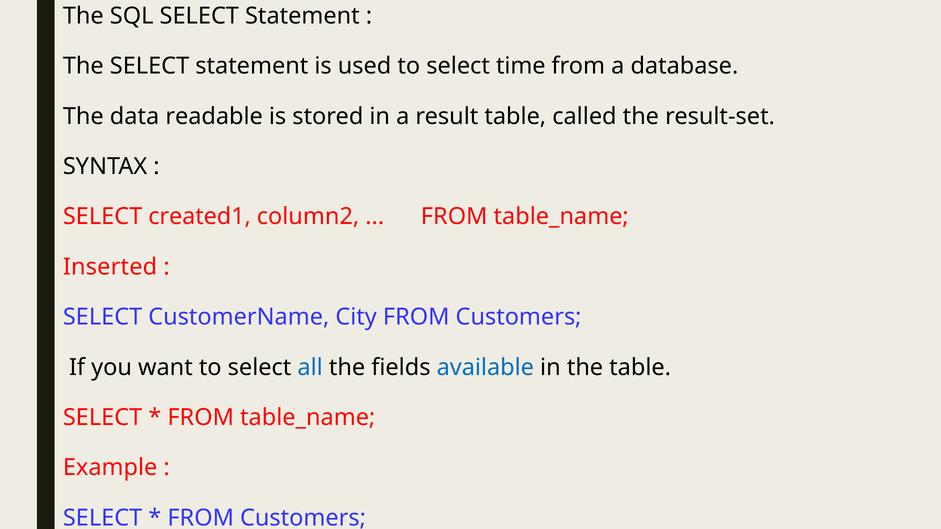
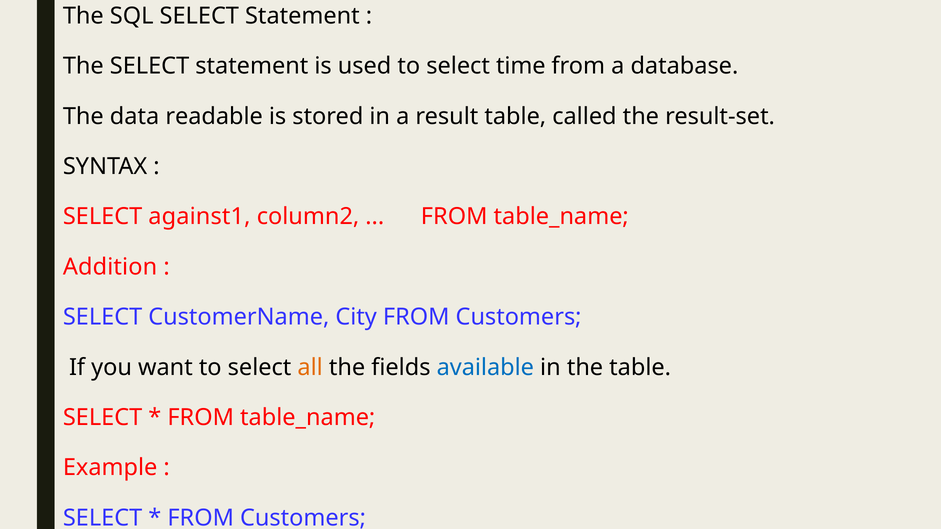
created1: created1 -> against1
Inserted: Inserted -> Addition
all colour: blue -> orange
